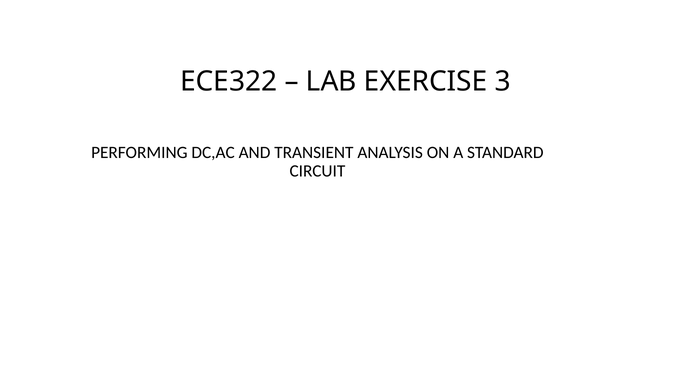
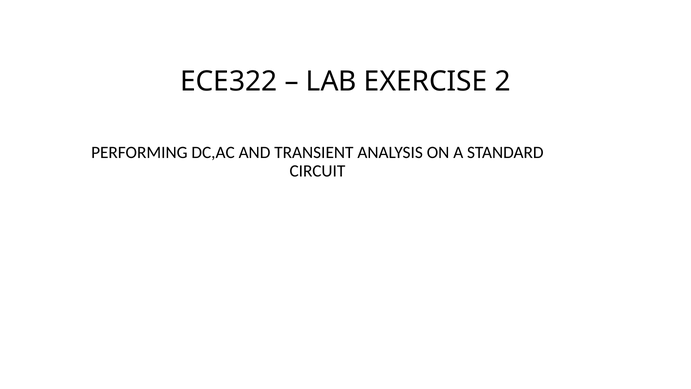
3: 3 -> 2
